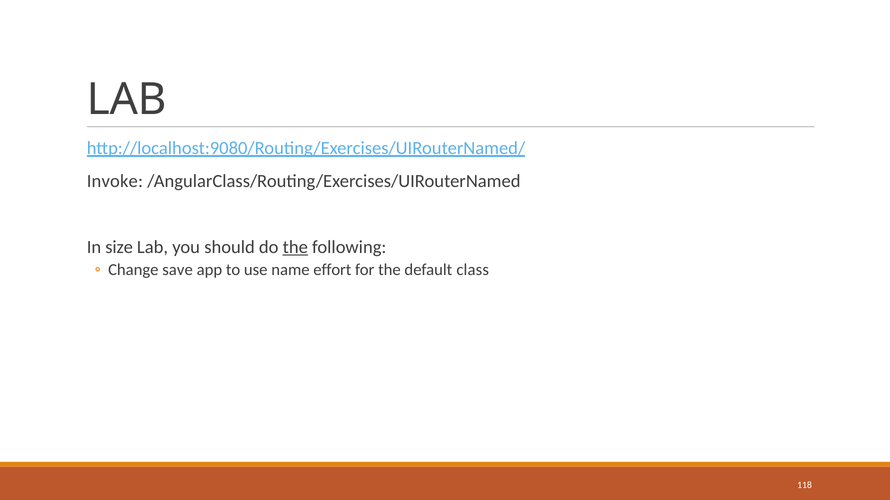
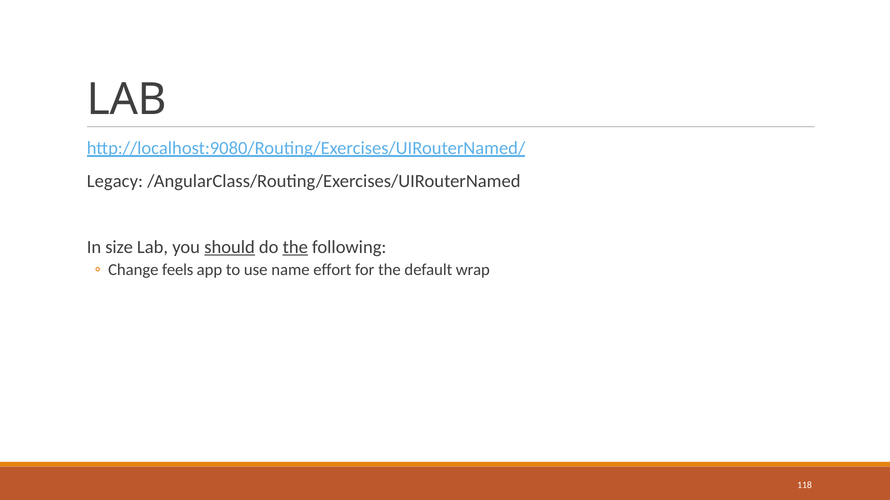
Invoke: Invoke -> Legacy
should underline: none -> present
save: save -> feels
class: class -> wrap
